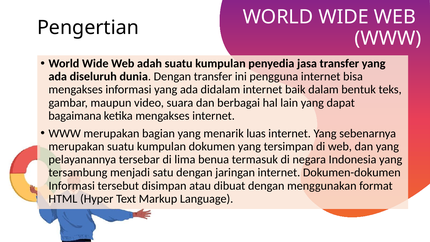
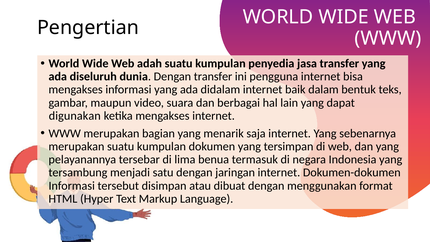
bagaimana: bagaimana -> digunakan
luas: luas -> saja
